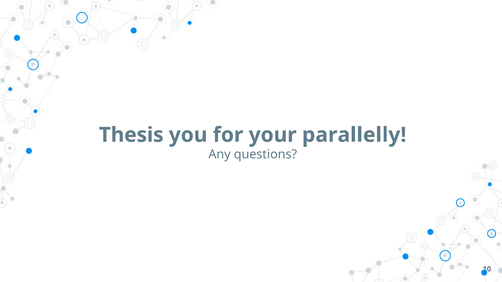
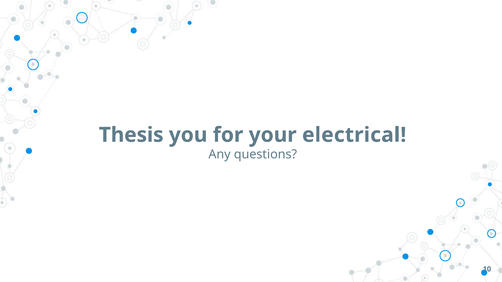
parallelly: parallelly -> electrical
